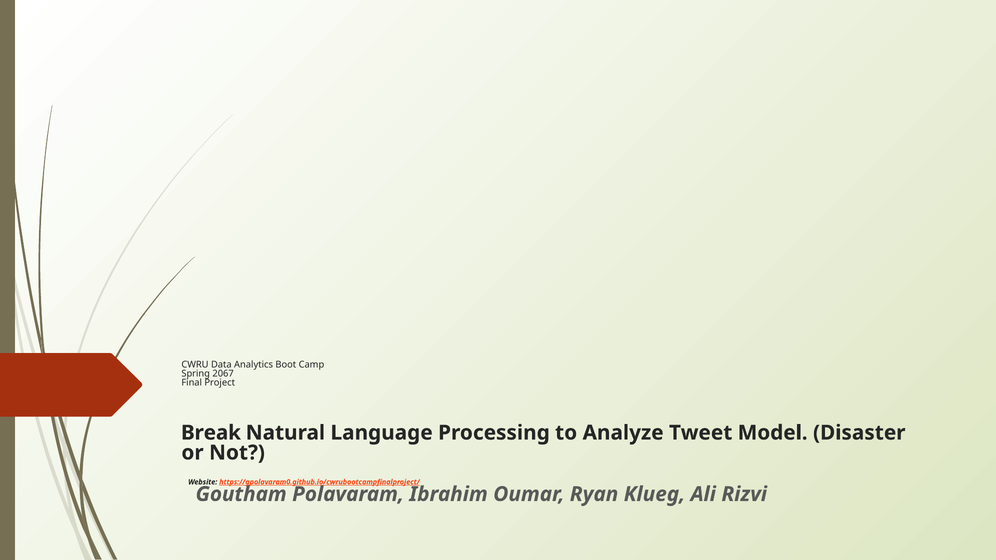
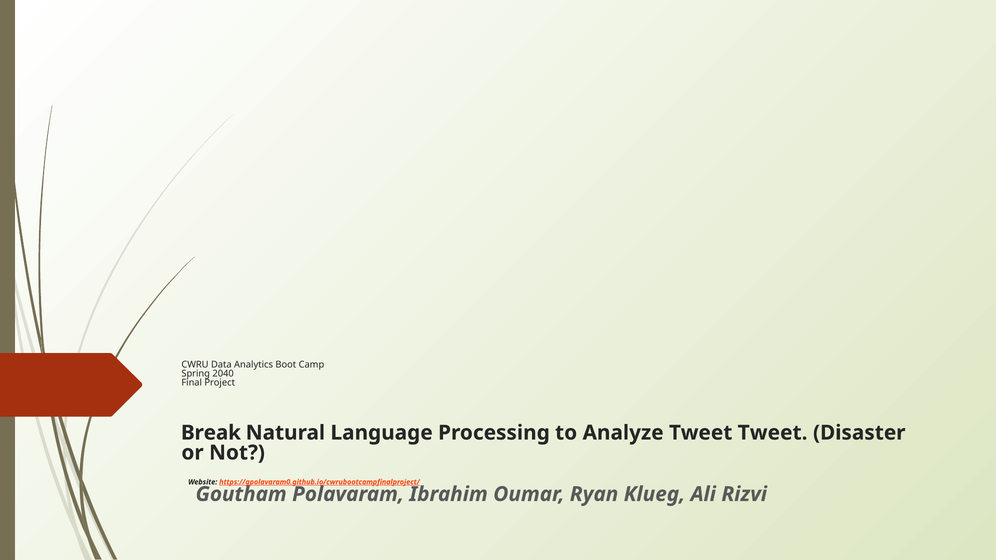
2067: 2067 -> 2040
Tweet Model: Model -> Tweet
